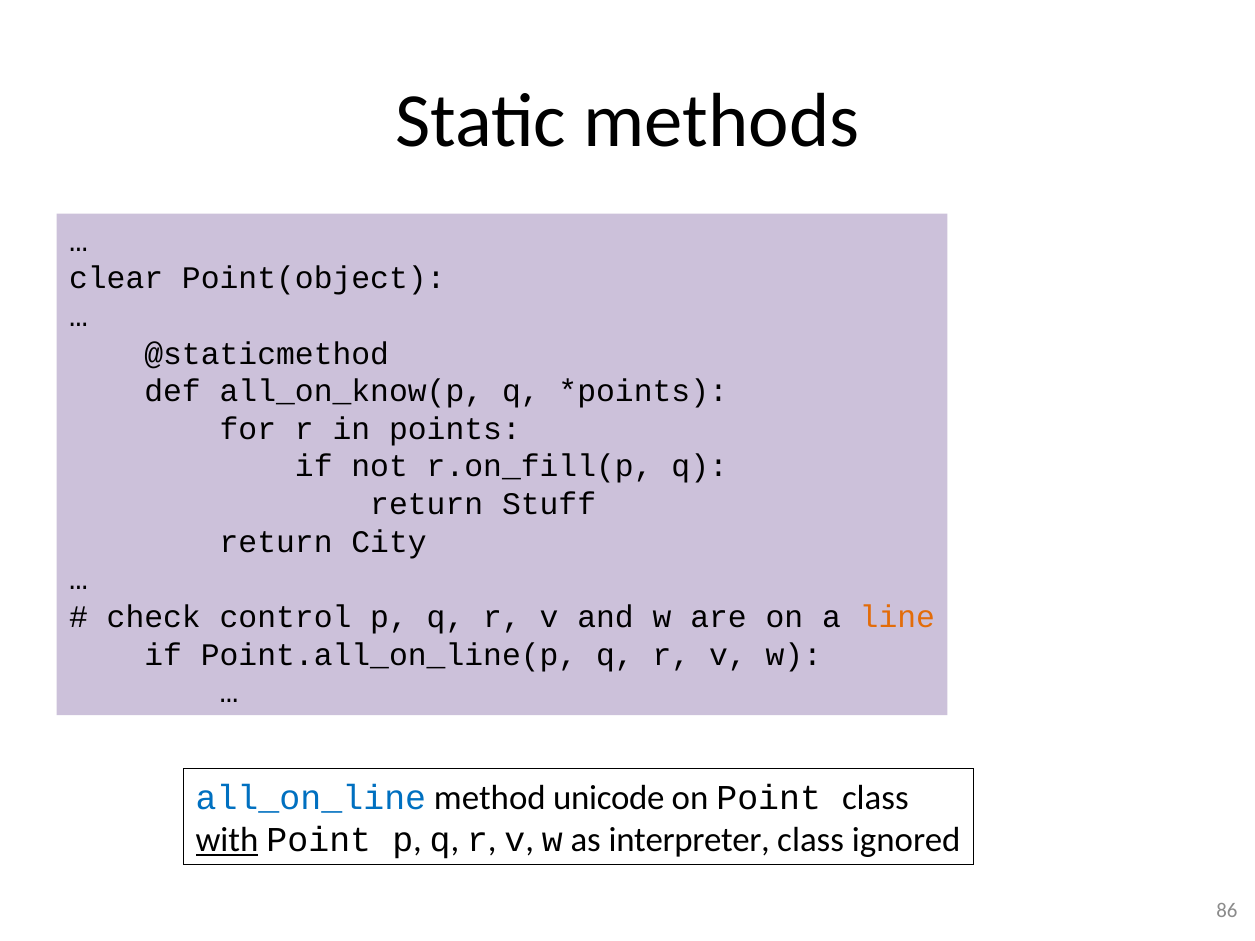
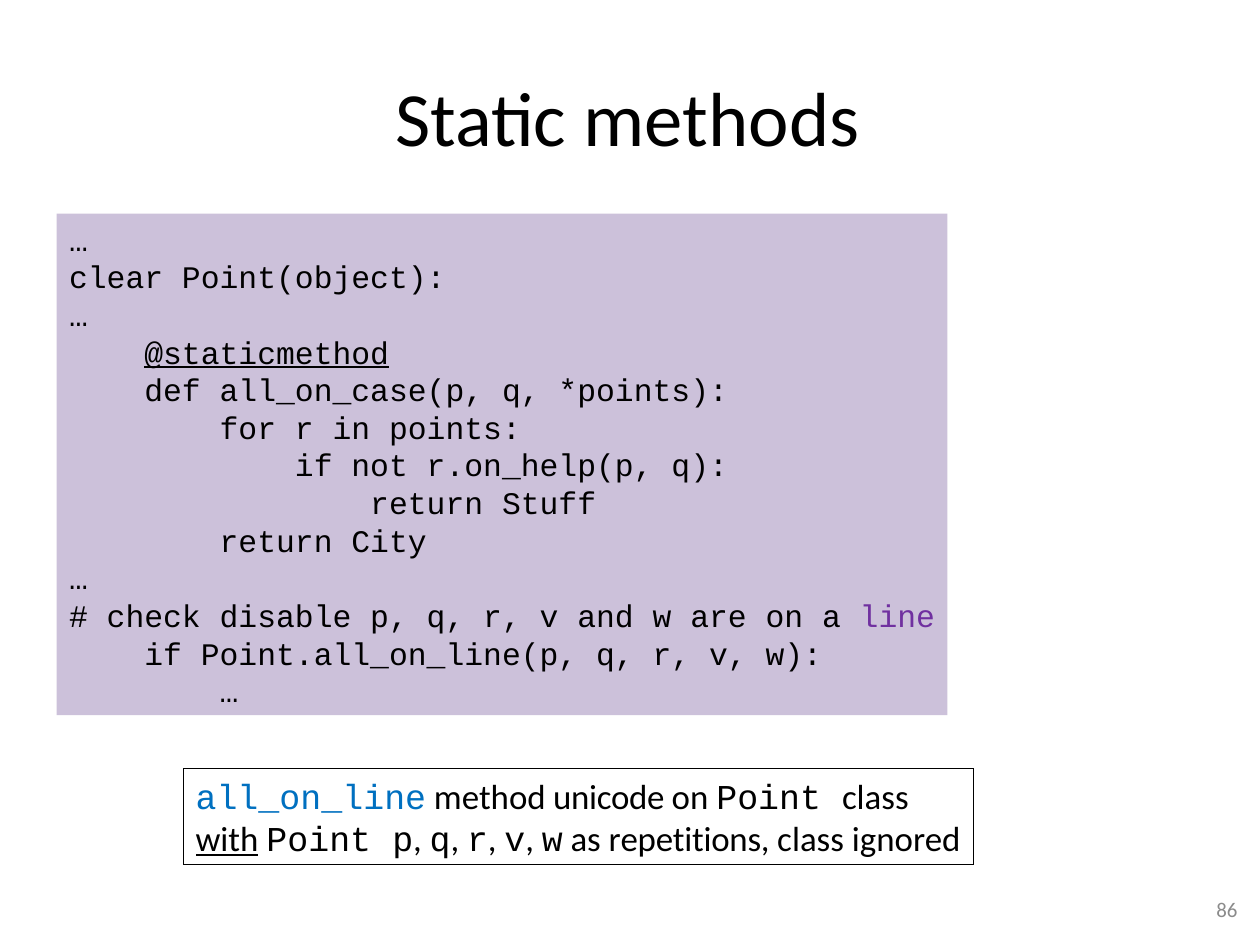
@staticmethod underline: none -> present
all_on_know(p: all_on_know(p -> all_on_case(p
r.on_fill(p: r.on_fill(p -> r.on_help(p
control: control -> disable
line colour: orange -> purple
interpreter: interpreter -> repetitions
